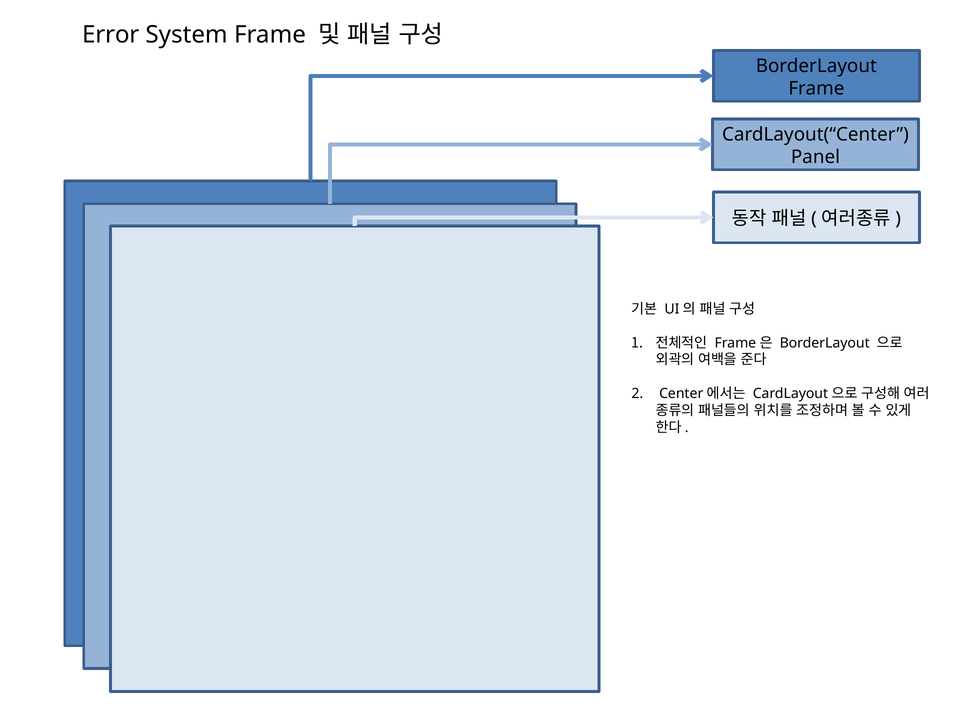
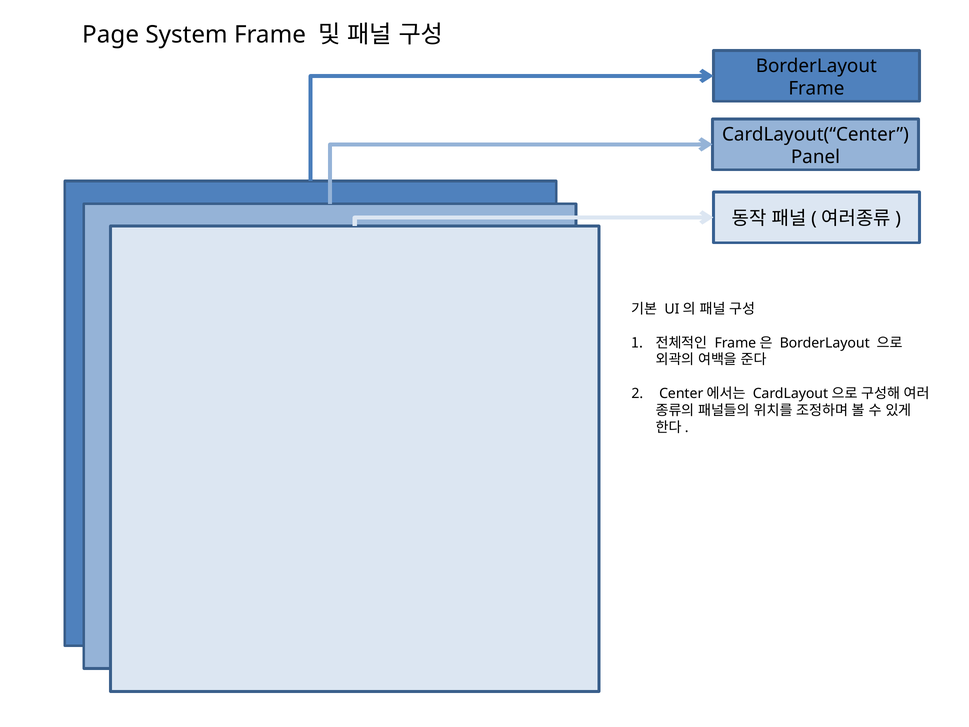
Error: Error -> Page
